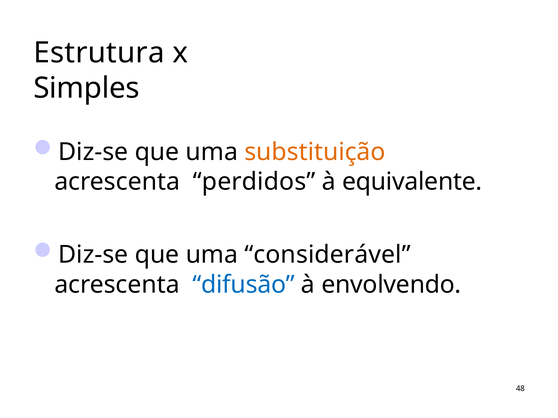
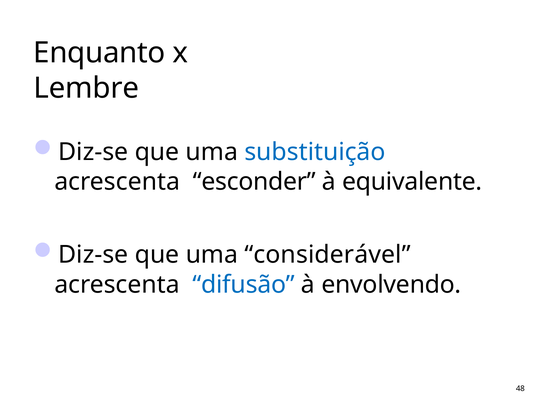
Estrutura: Estrutura -> Enquanto
Simples: Simples -> Lembre
substituição colour: orange -> blue
perdidos: perdidos -> esconder
